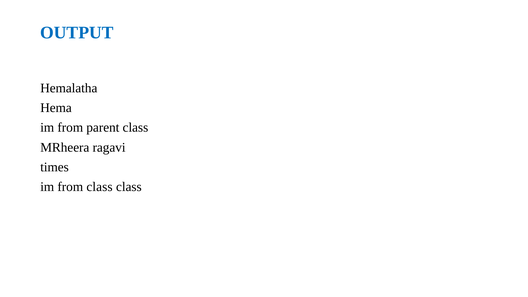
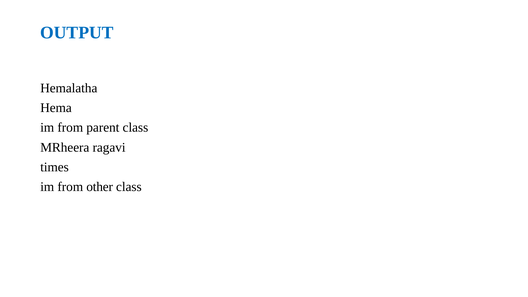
from class: class -> other
